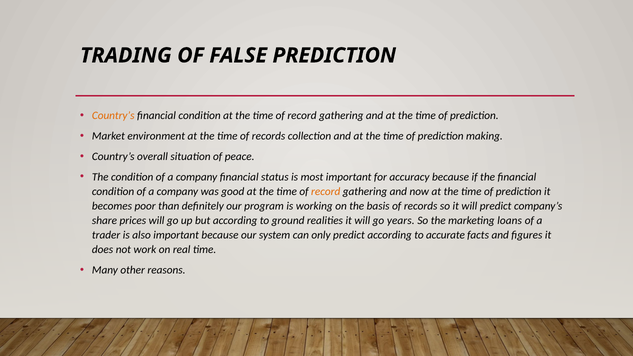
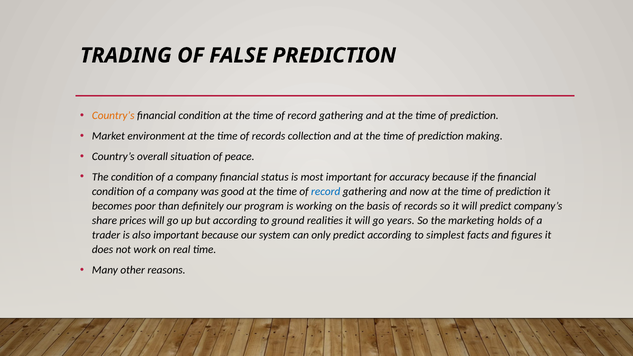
record at (326, 191) colour: orange -> blue
loans: loans -> holds
accurate: accurate -> simplest
